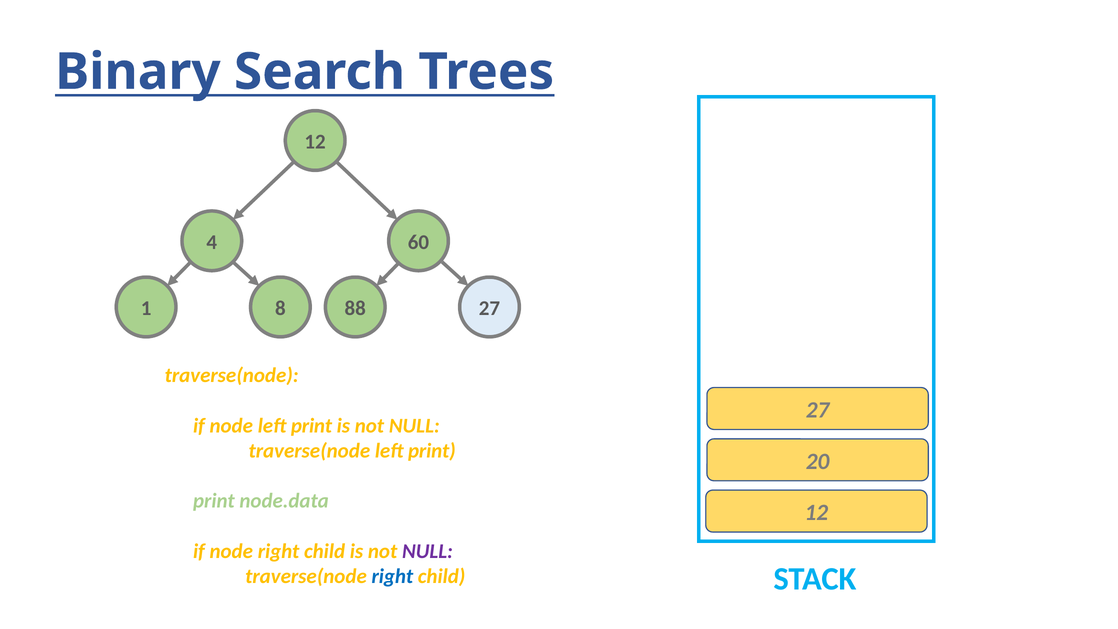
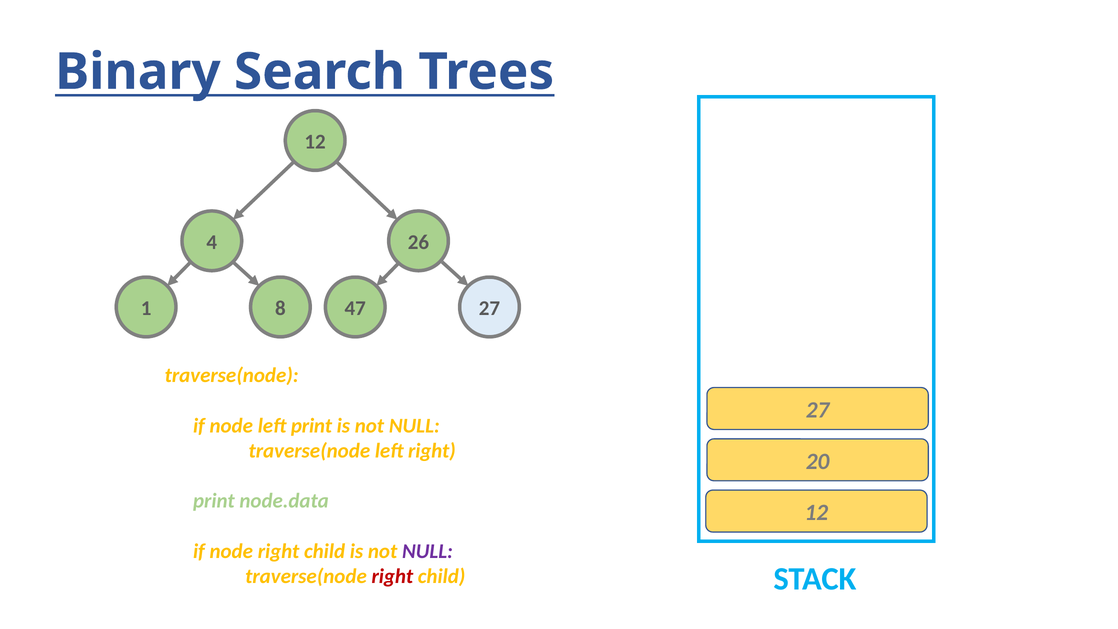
60: 60 -> 26
88: 88 -> 47
traverse(node left print: print -> right
right at (392, 576) colour: blue -> red
